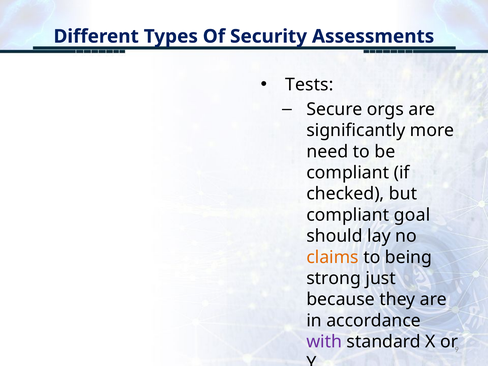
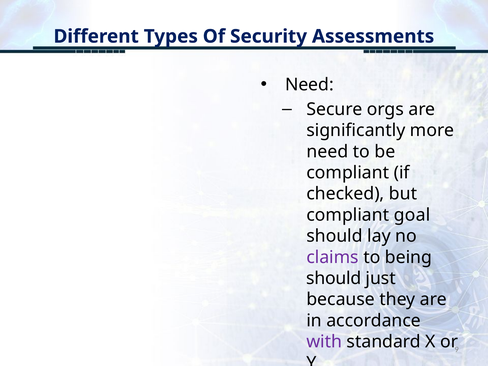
Tests at (309, 85): Tests -> Need
claims colour: orange -> purple
strong at (334, 278): strong -> should
